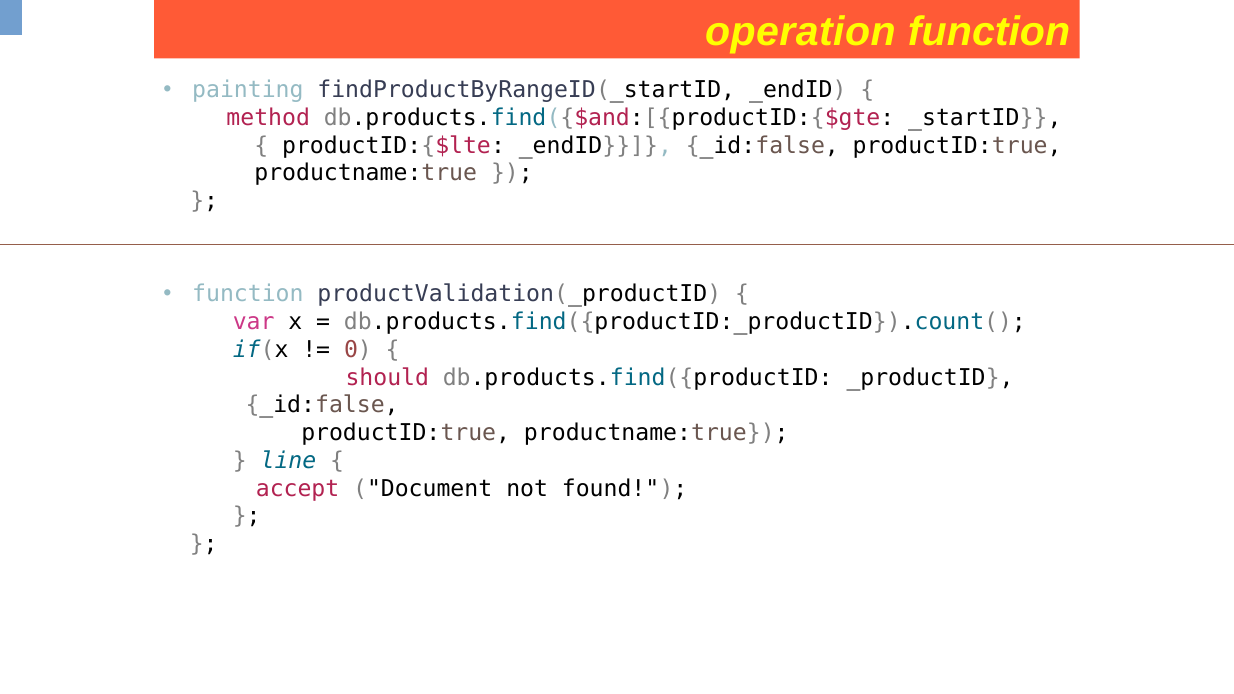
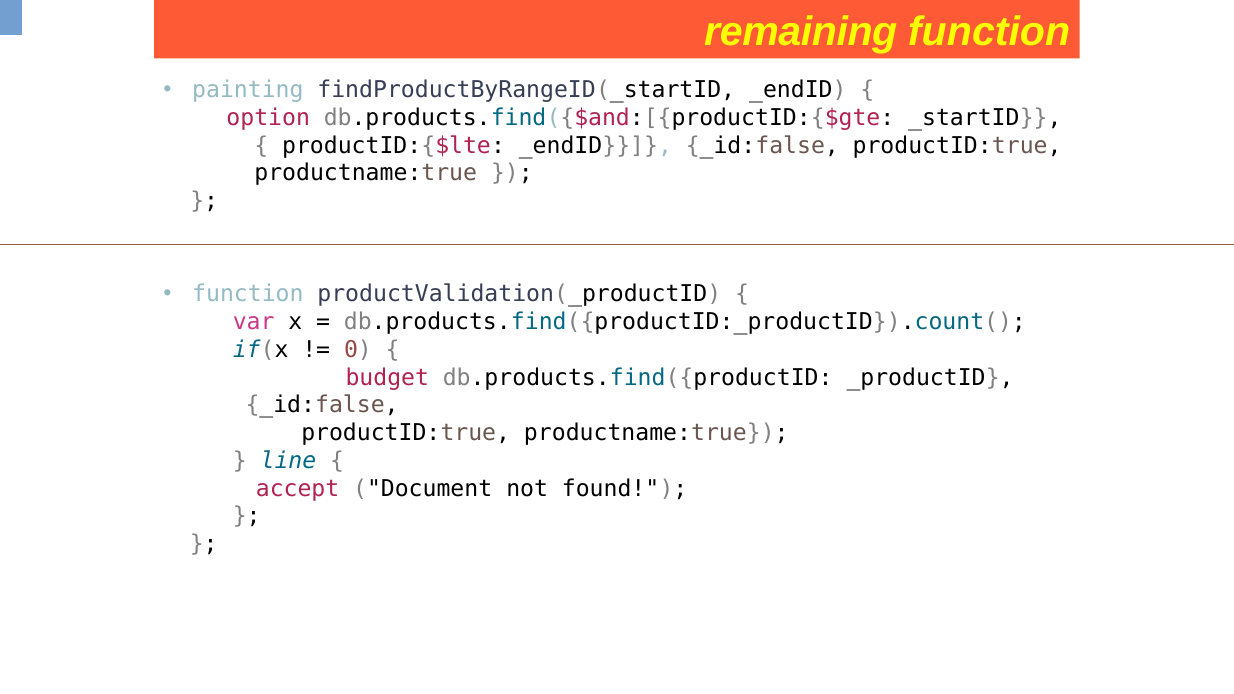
operation: operation -> remaining
method: method -> option
should: should -> budget
